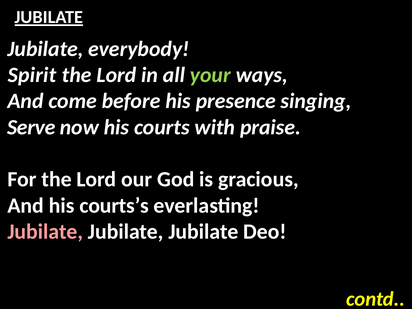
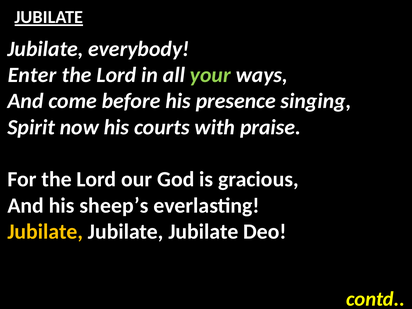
Spirit: Spirit -> Enter
Serve: Serve -> Spirit
courts’s: courts’s -> sheep’s
Jubilate at (45, 232) colour: pink -> yellow
